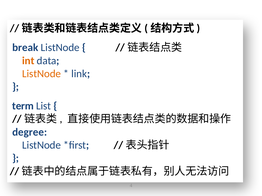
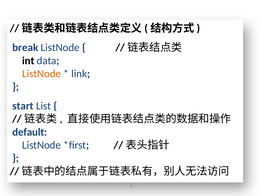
int colour: orange -> black
term: term -> start
degree: degree -> default
